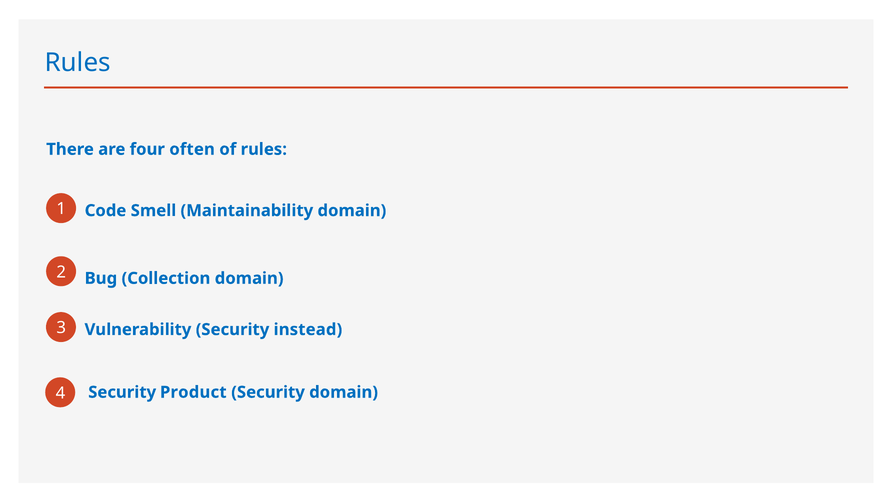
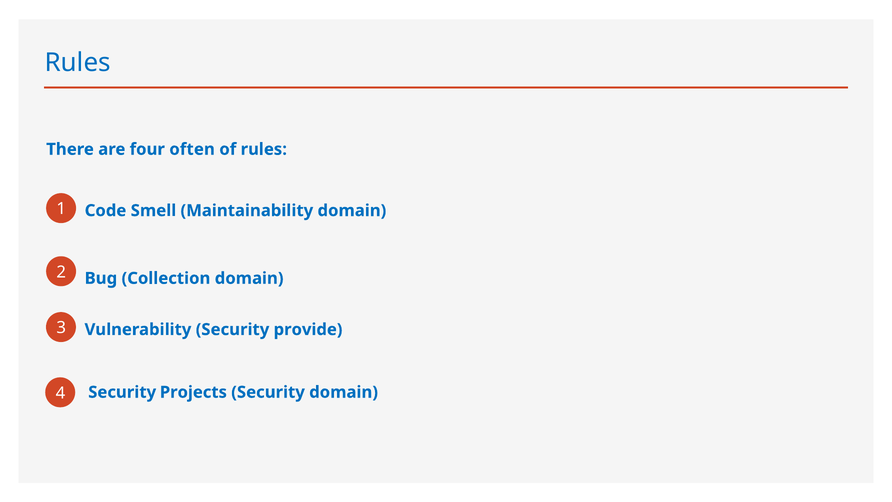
instead: instead -> provide
Product: Product -> Projects
